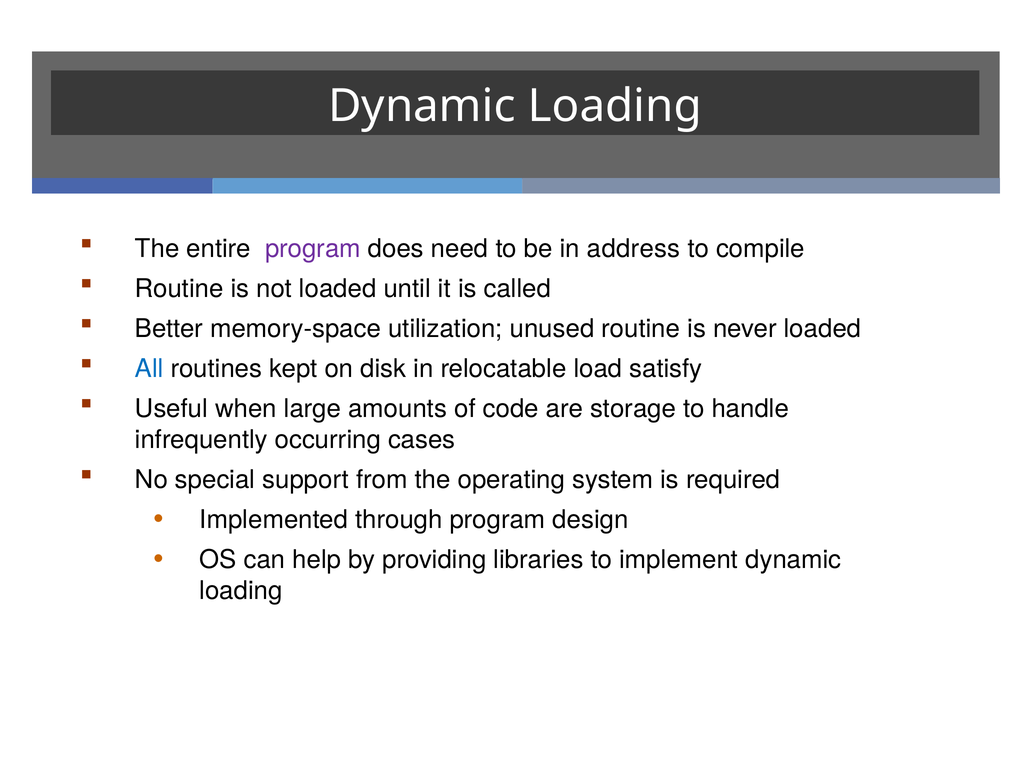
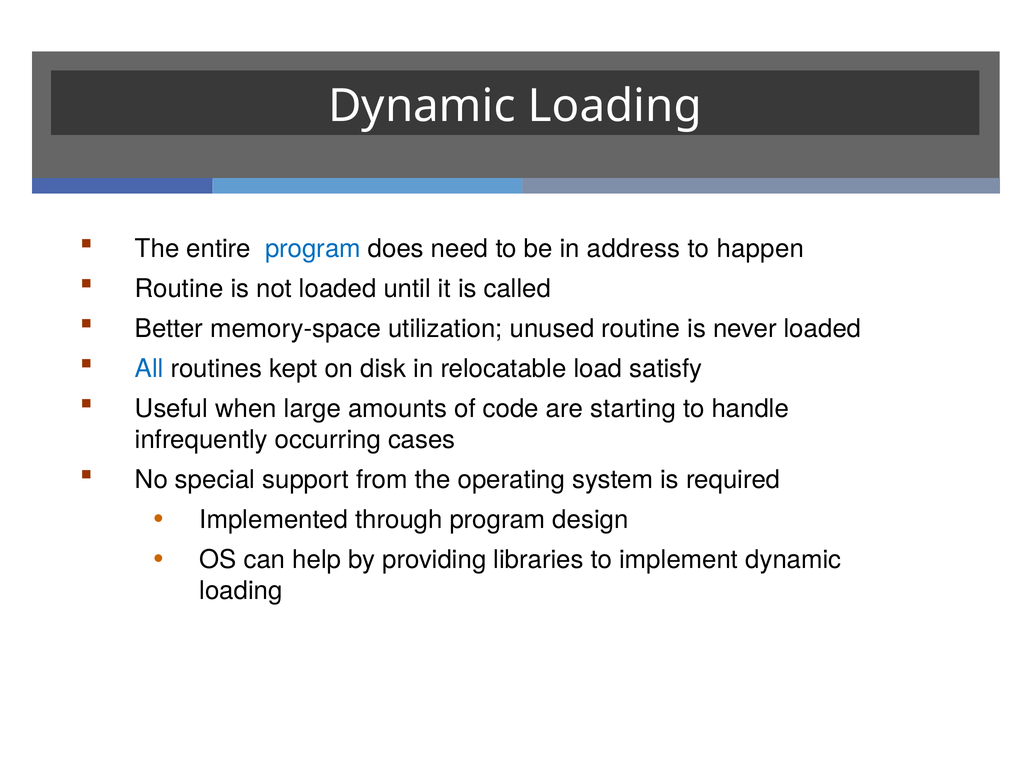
program at (313, 249) colour: purple -> blue
compile: compile -> happen
storage: storage -> starting
